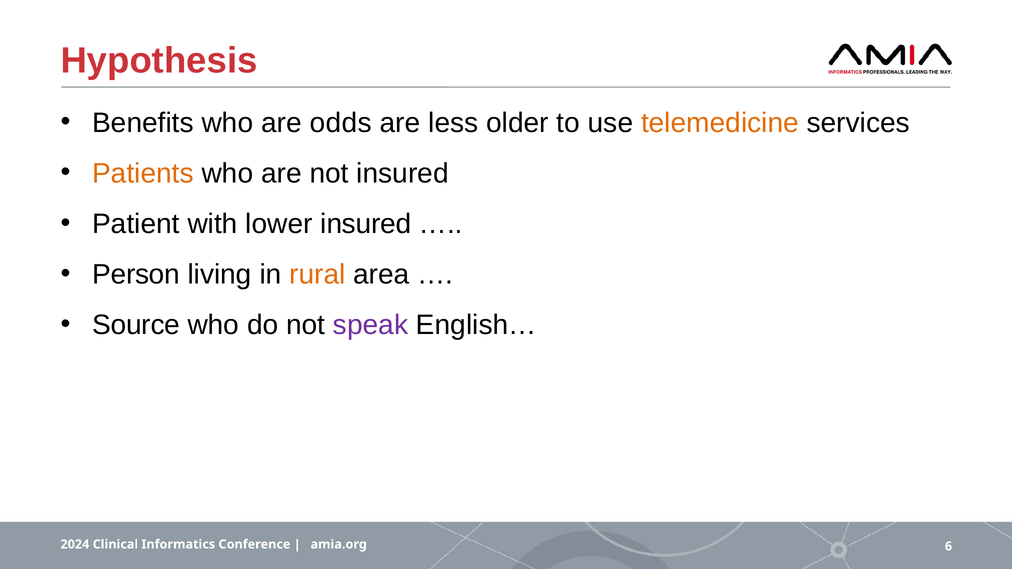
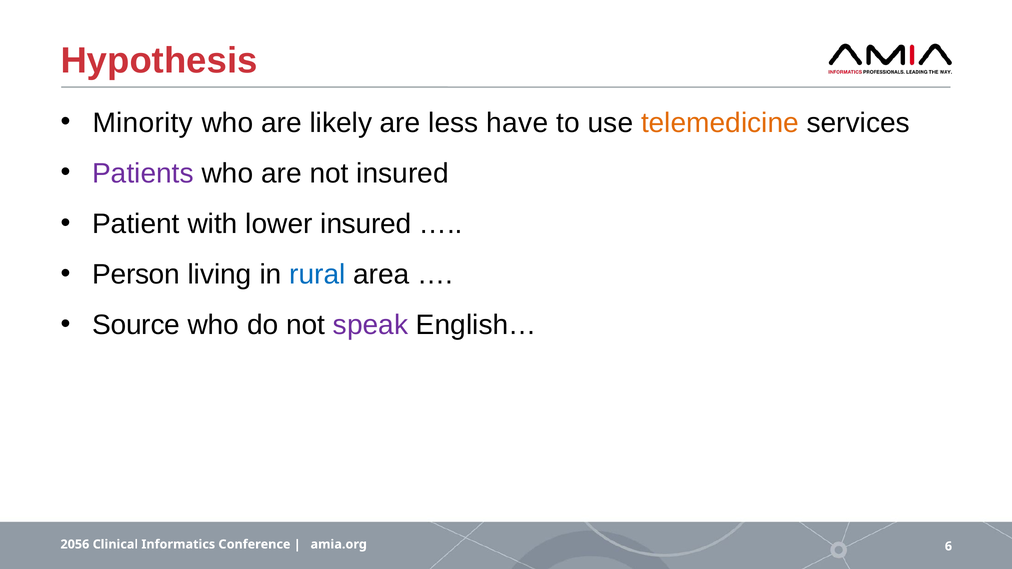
Benefits: Benefits -> Minority
odds: odds -> likely
older: older -> have
Patients colour: orange -> purple
rural colour: orange -> blue
2024: 2024 -> 2056
